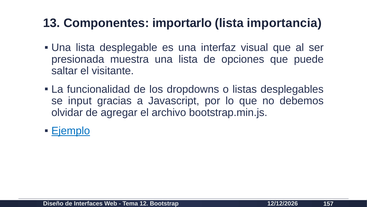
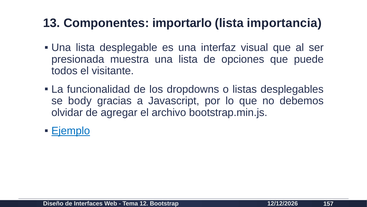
saltar: saltar -> todos
input: input -> body
